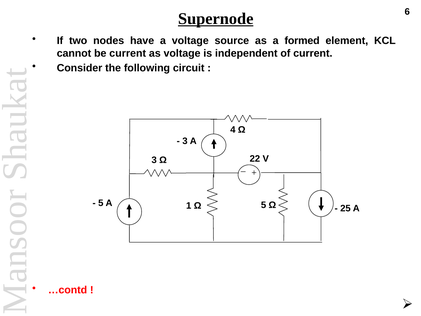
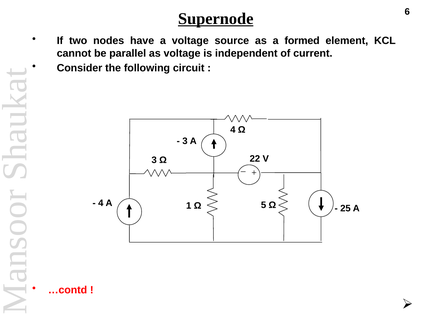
be current: current -> parallel
5 at (101, 203): 5 -> 4
